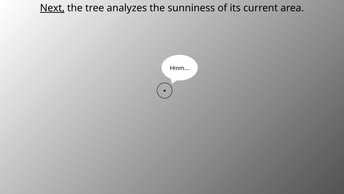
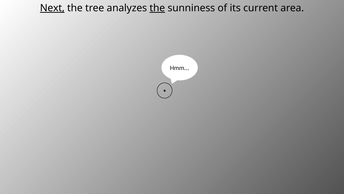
the at (157, 8) underline: none -> present
